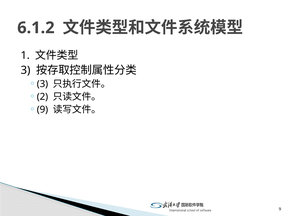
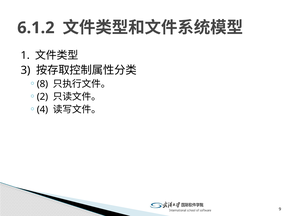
3 at (42, 84): 3 -> 8
9 at (42, 109): 9 -> 4
